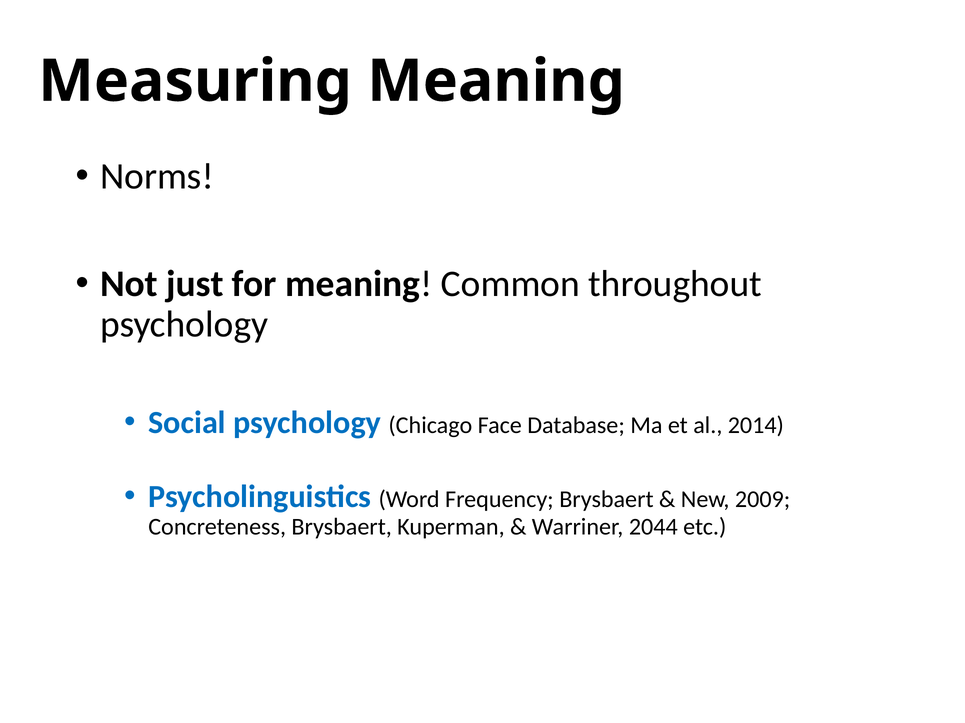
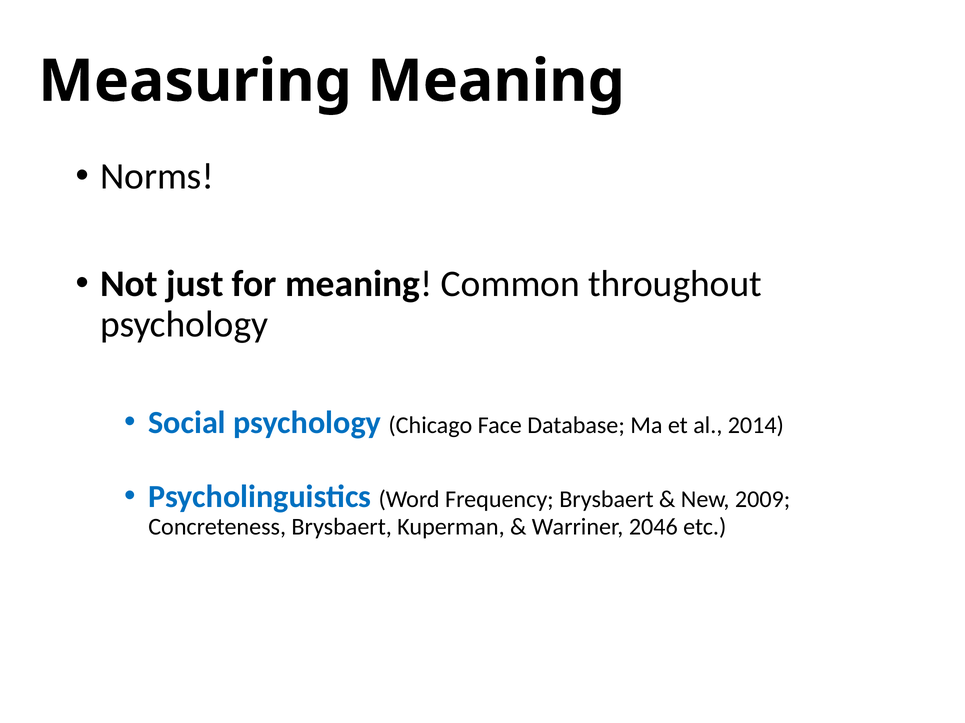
2044: 2044 -> 2046
